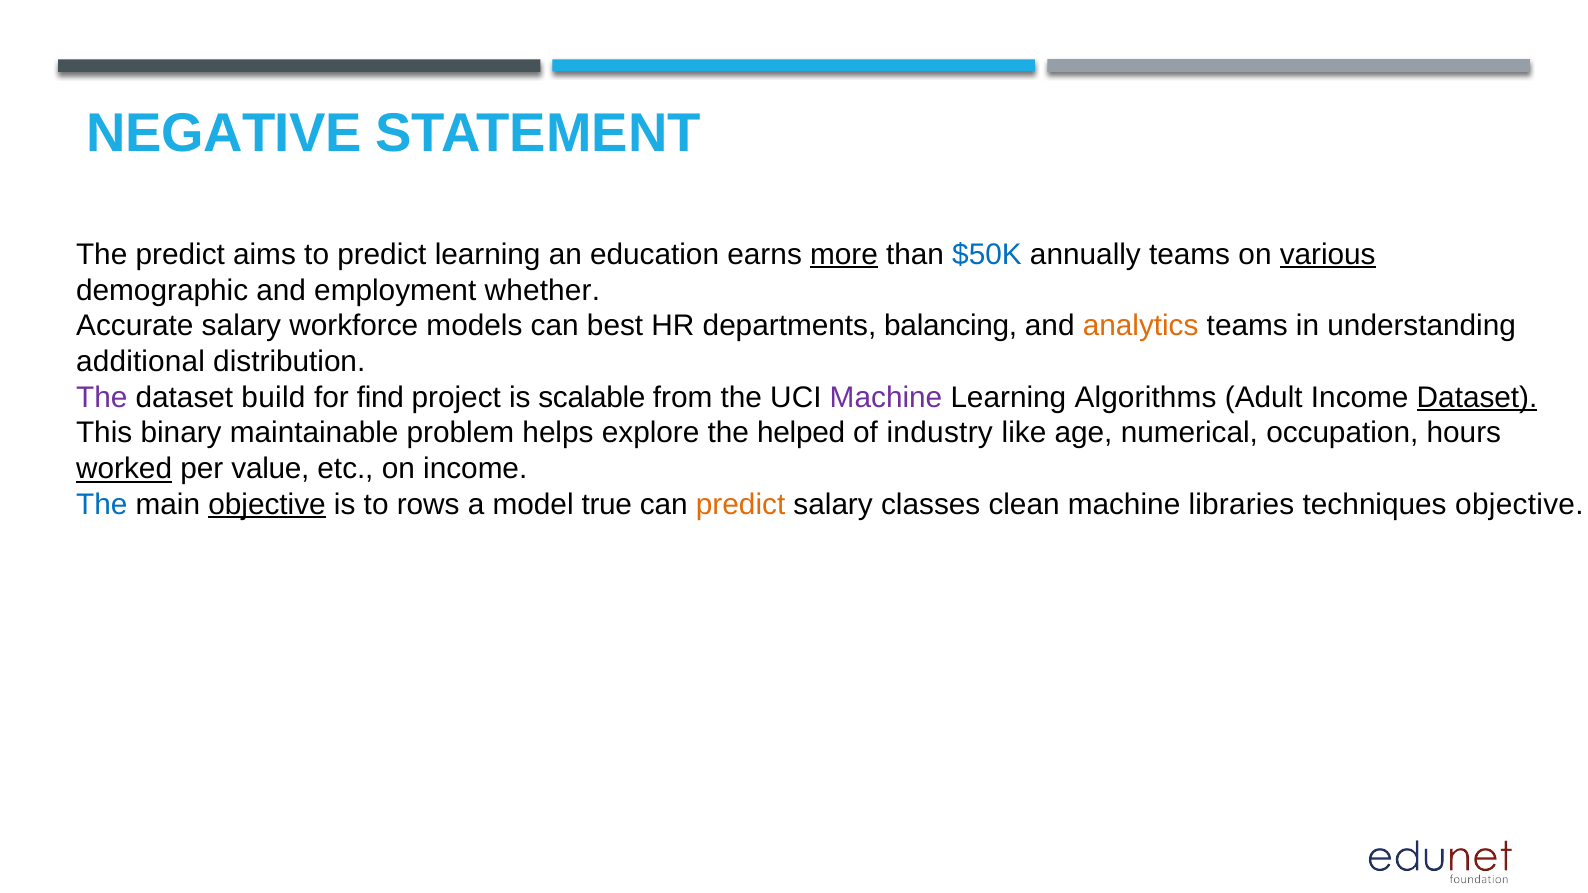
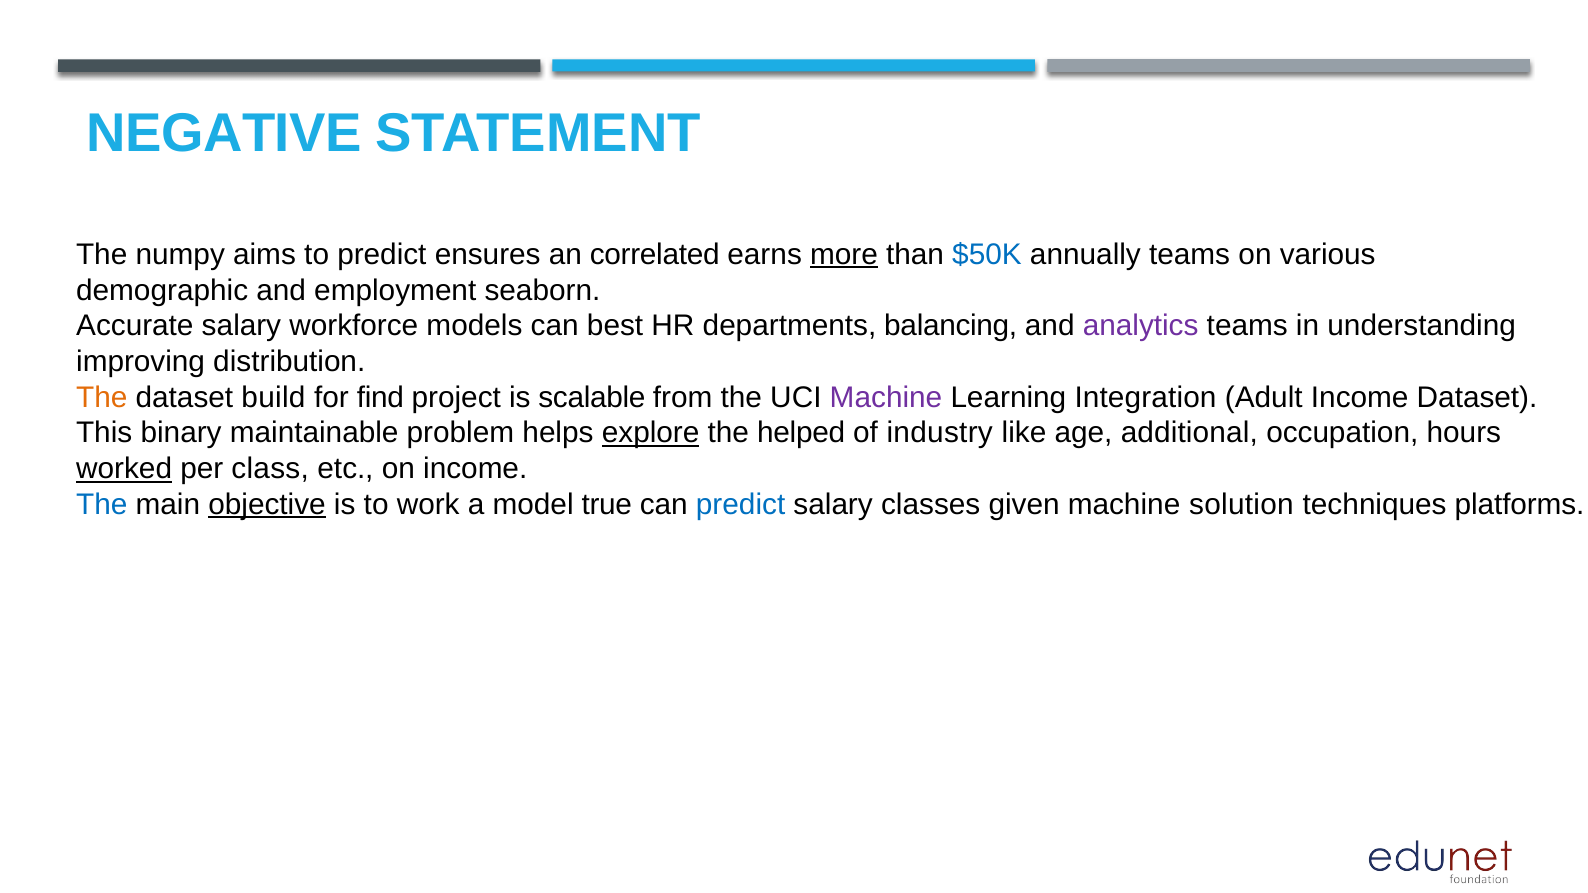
The predict: predict -> numpy
predict learning: learning -> ensures
education: education -> correlated
various underline: present -> none
whether: whether -> seaborn
analytics colour: orange -> purple
additional: additional -> improving
The at (102, 398) colour: purple -> orange
Algorithms: Algorithms -> Integration
Dataset at (1477, 398) underline: present -> none
explore underline: none -> present
numerical: numerical -> additional
value: value -> class
rows: rows -> work
predict at (741, 505) colour: orange -> blue
clean: clean -> given
libraries: libraries -> solution
techniques objective: objective -> platforms
